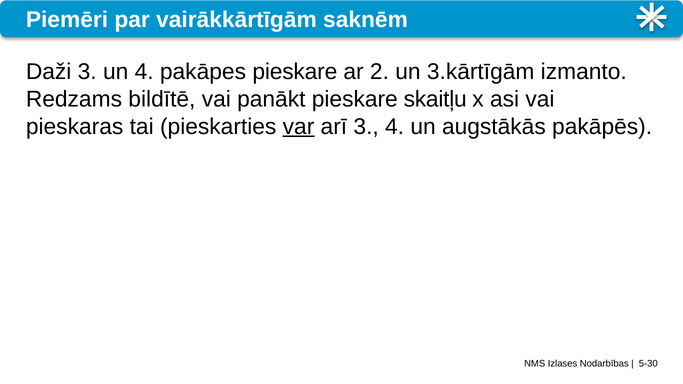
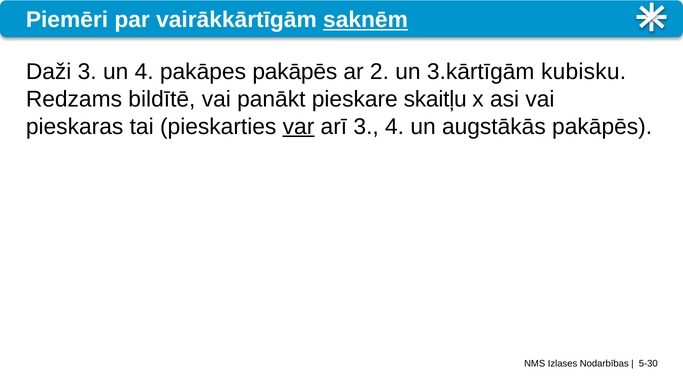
saknēm underline: none -> present
pakāpes pieskare: pieskare -> pakāpēs
izmanto: izmanto -> kubisku
